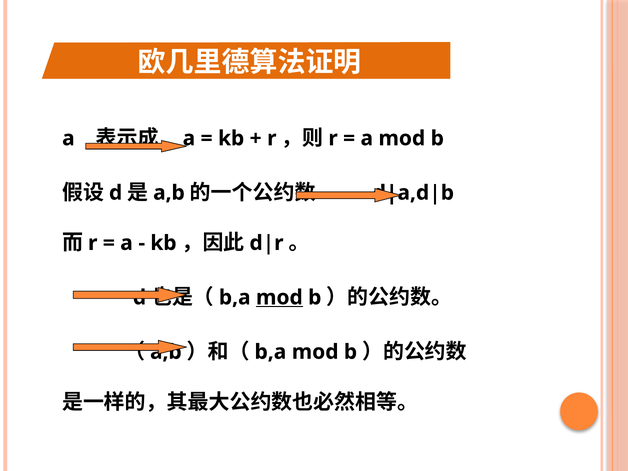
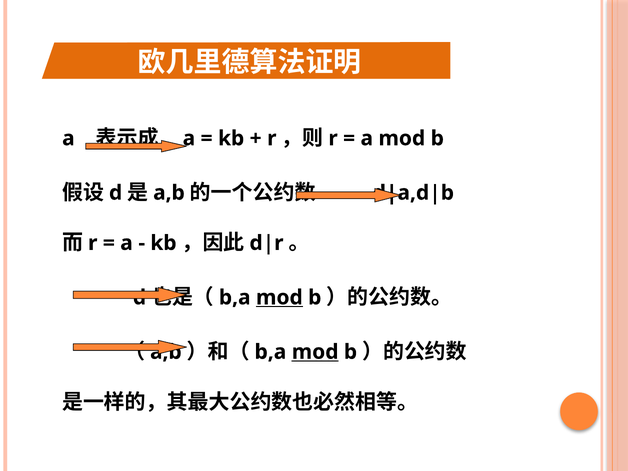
mod at (315, 352) underline: none -> present
